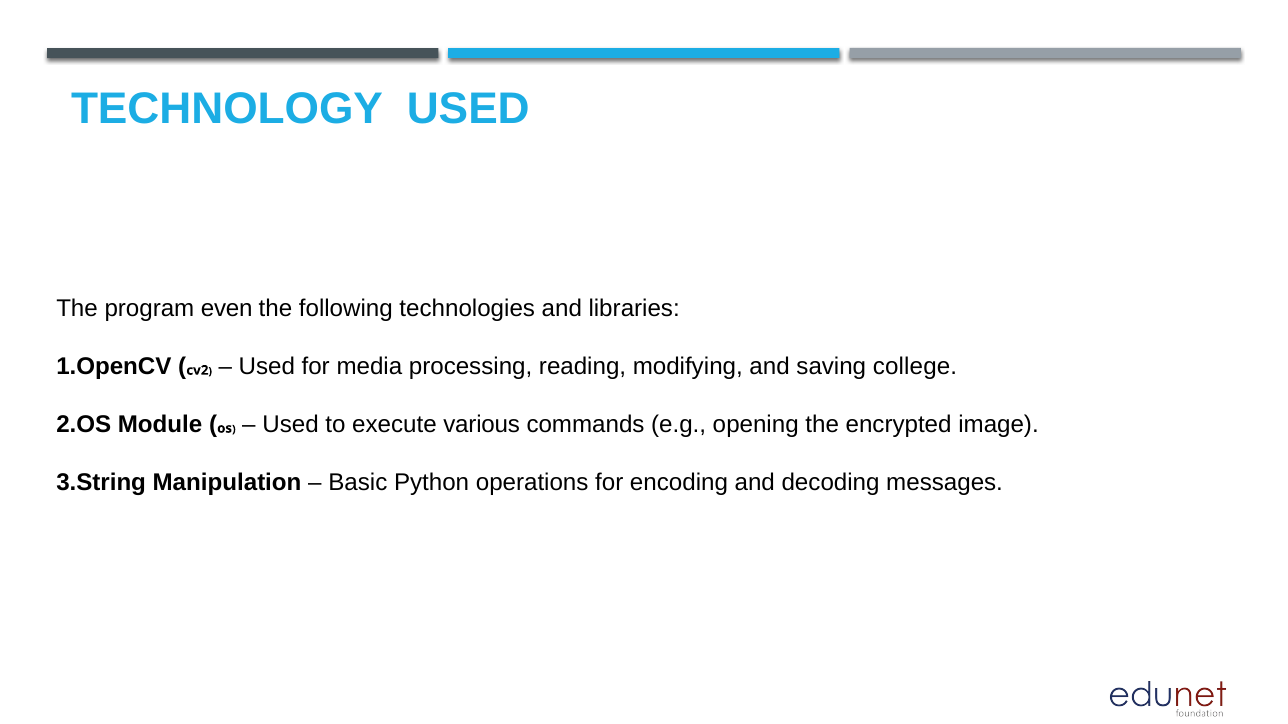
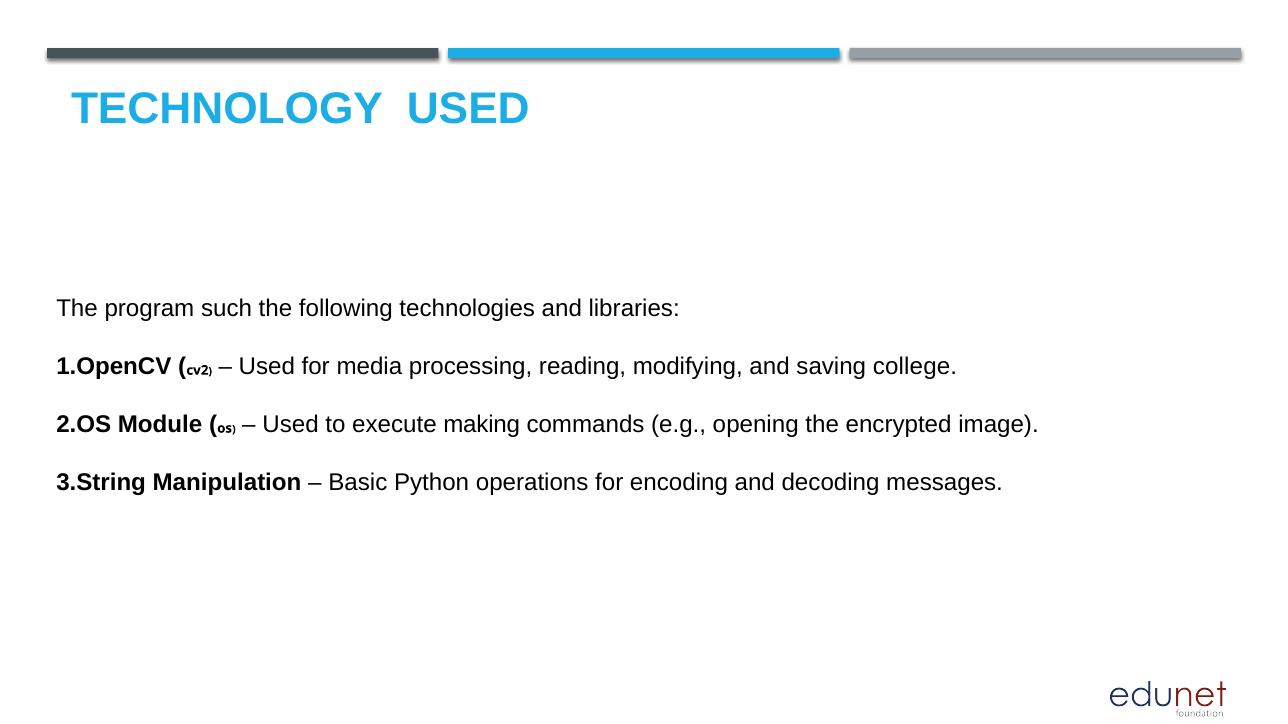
even: even -> such
various: various -> making
